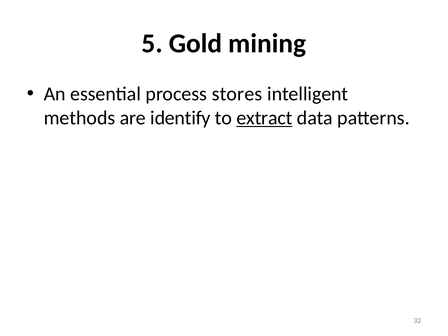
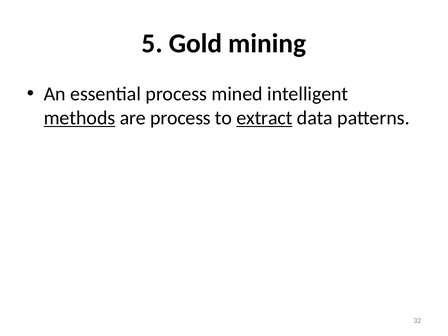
stores: stores -> mined
methods underline: none -> present
are identify: identify -> process
